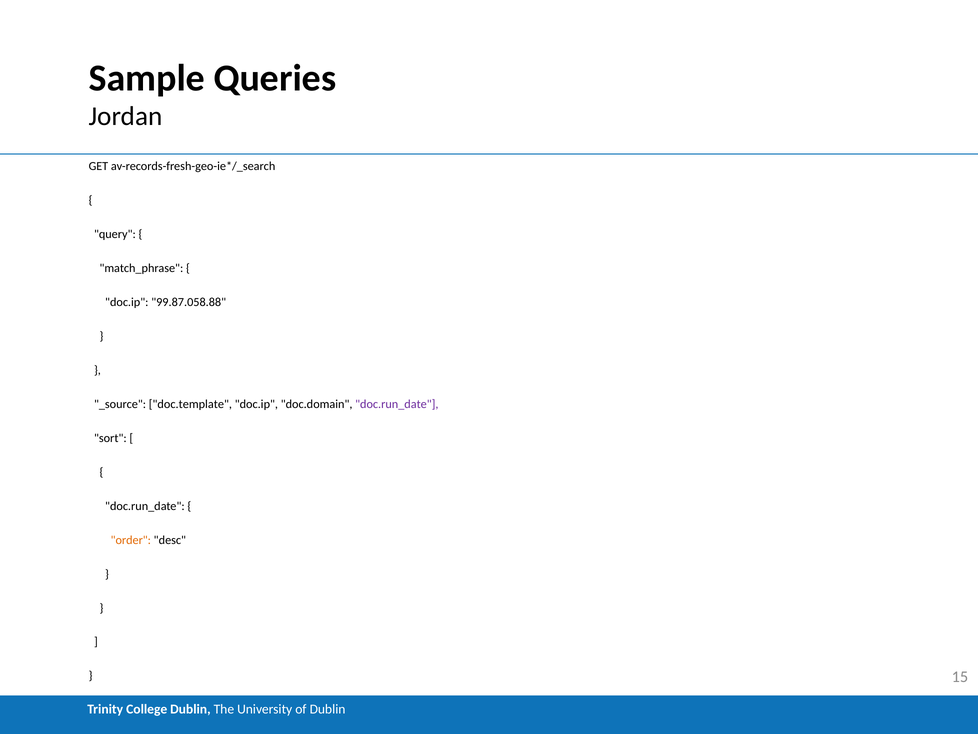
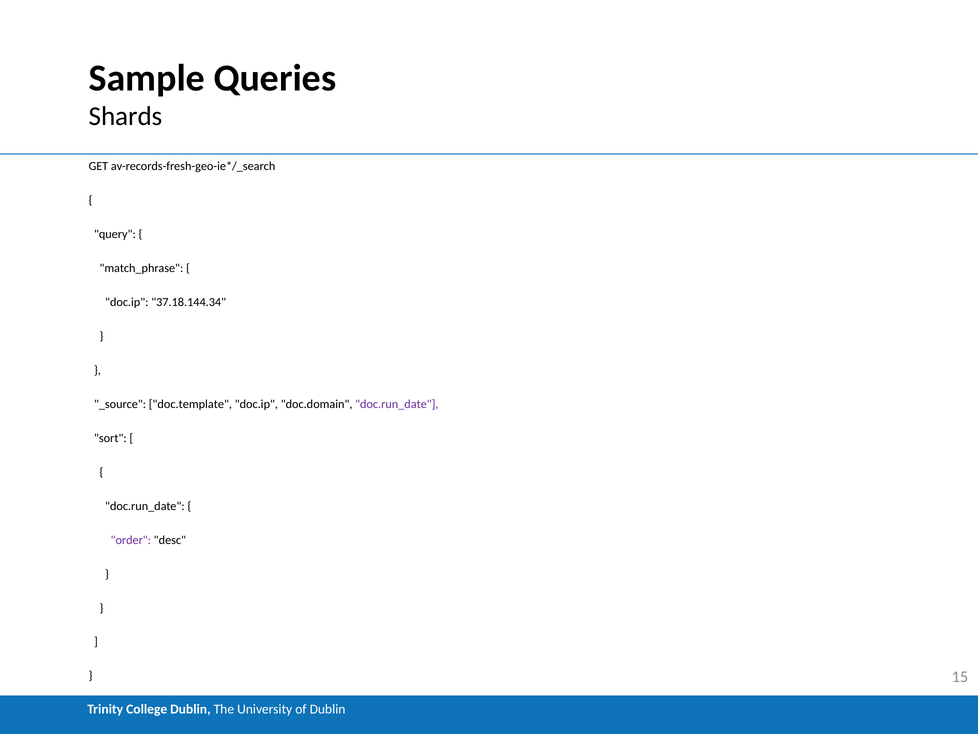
Jordan: Jordan -> Shards
99.87.058.88: 99.87.058.88 -> 37.18.144.34
order colour: orange -> purple
